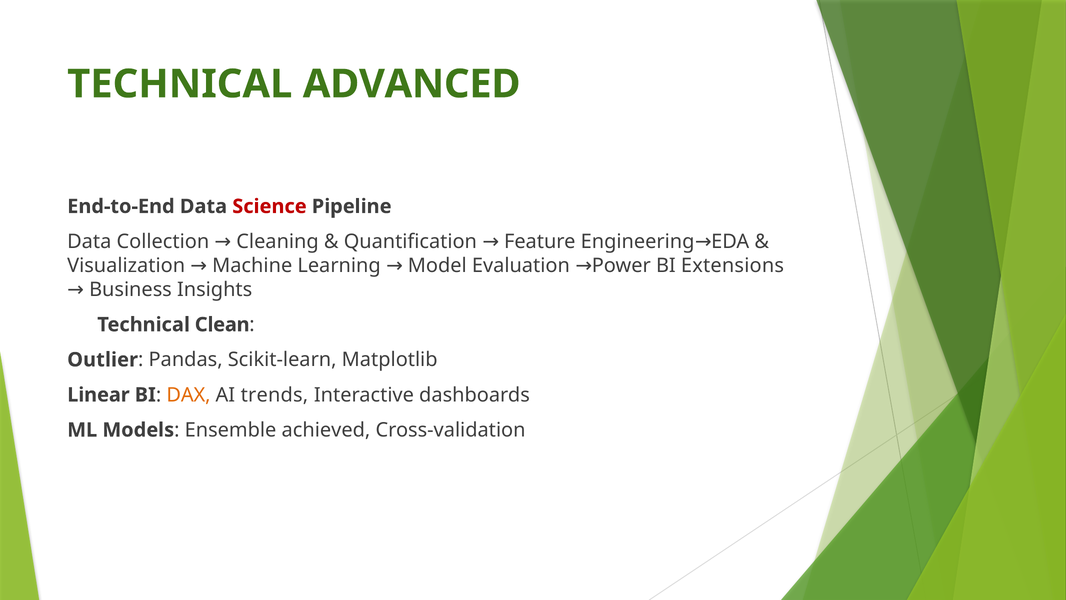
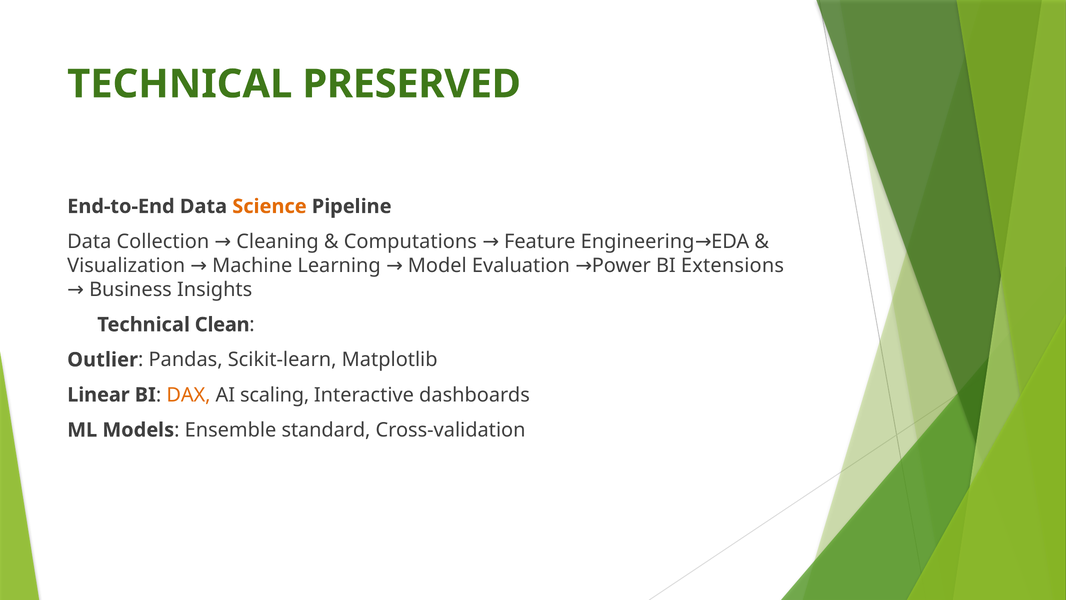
ADVANCED: ADVANCED -> PRESERVED
Science colour: red -> orange
Quantification: Quantification -> Computations
trends: trends -> scaling
achieved: achieved -> standard
